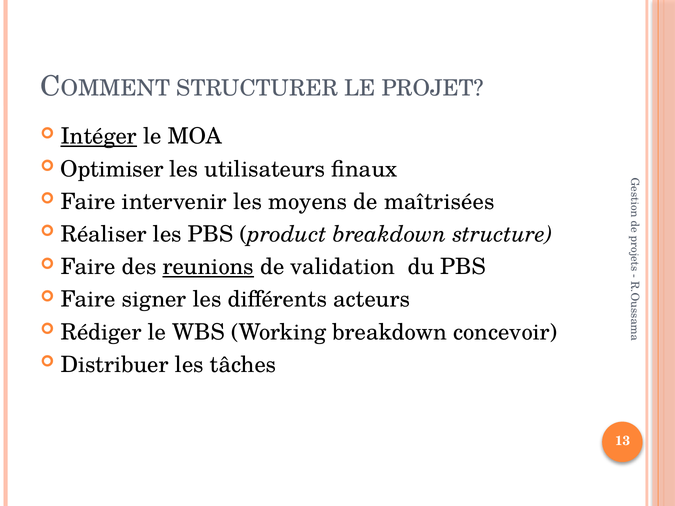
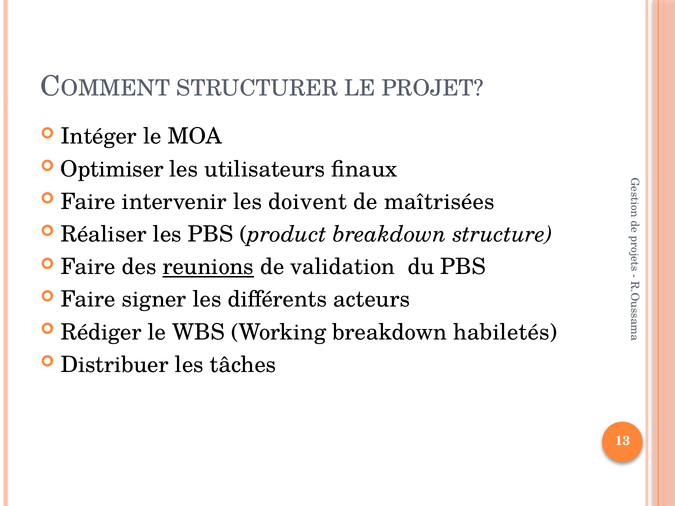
Intéger underline: present -> none
moyens: moyens -> doivent
concevoir: concevoir -> habiletés
